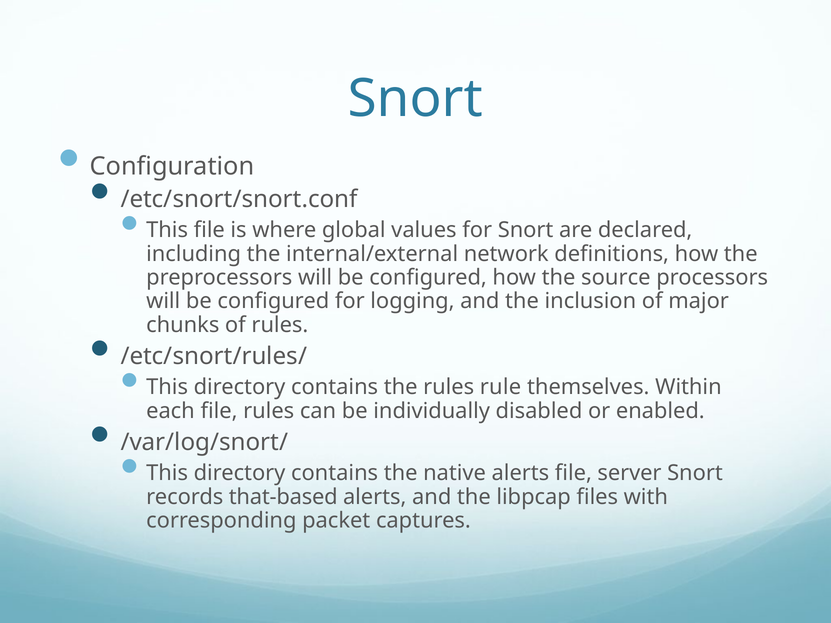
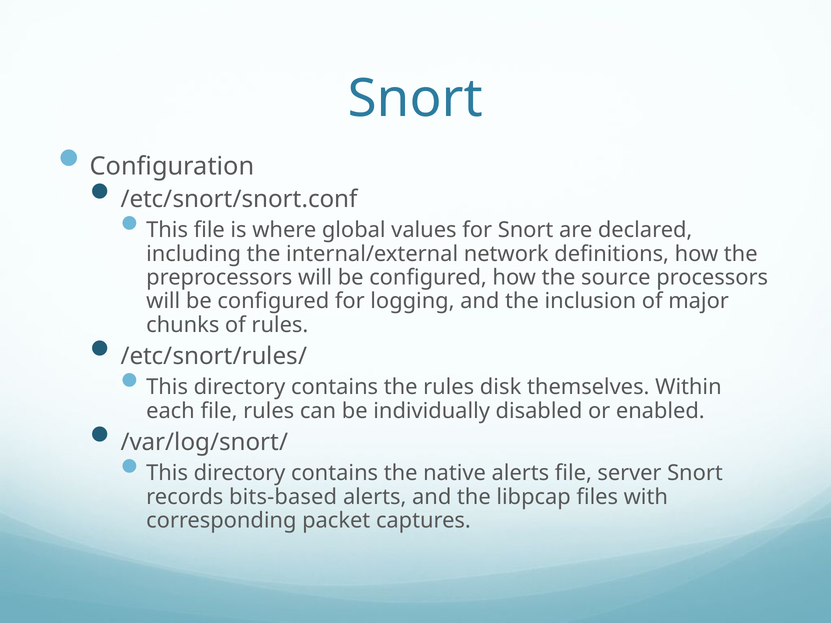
rule: rule -> disk
that-based: that-based -> bits-based
